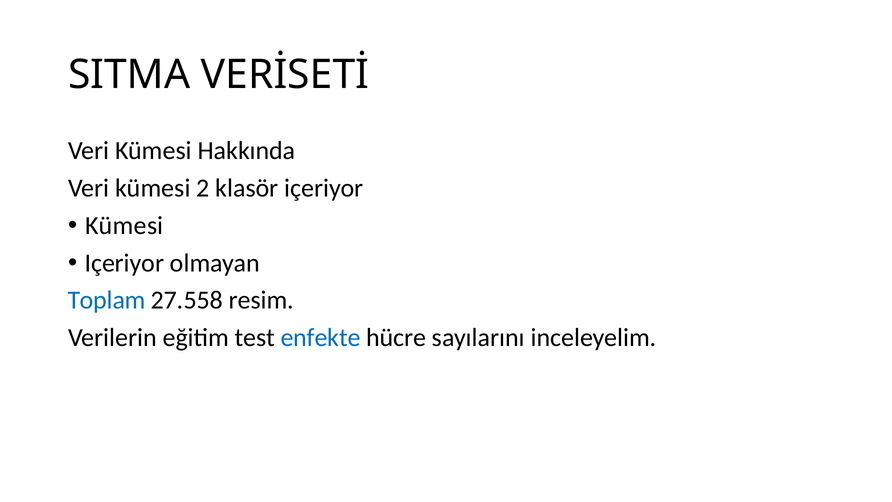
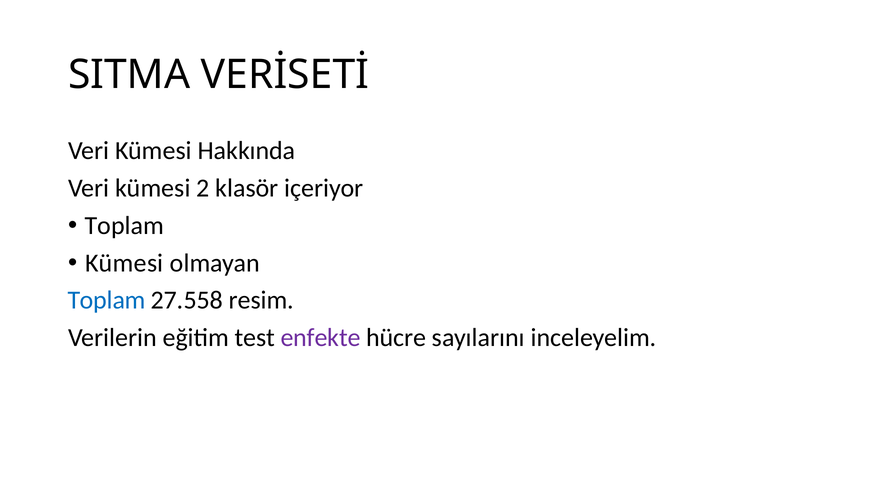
Kümesi at (124, 225): Kümesi -> Toplam
Içeriyor at (124, 263): Içeriyor -> Kümesi
enfekte colour: blue -> purple
